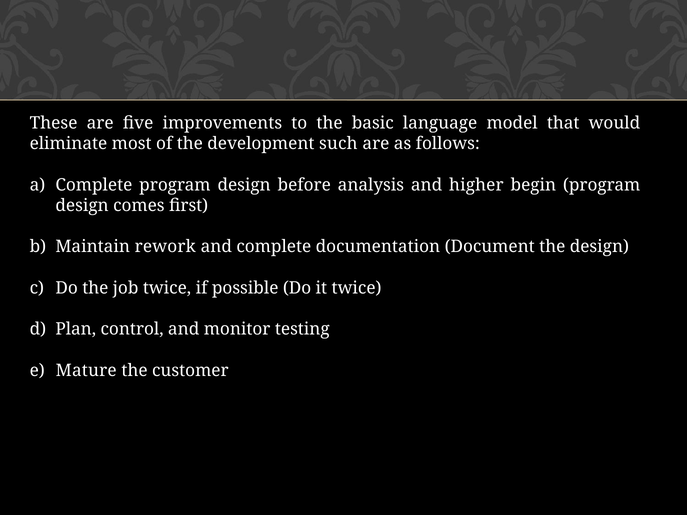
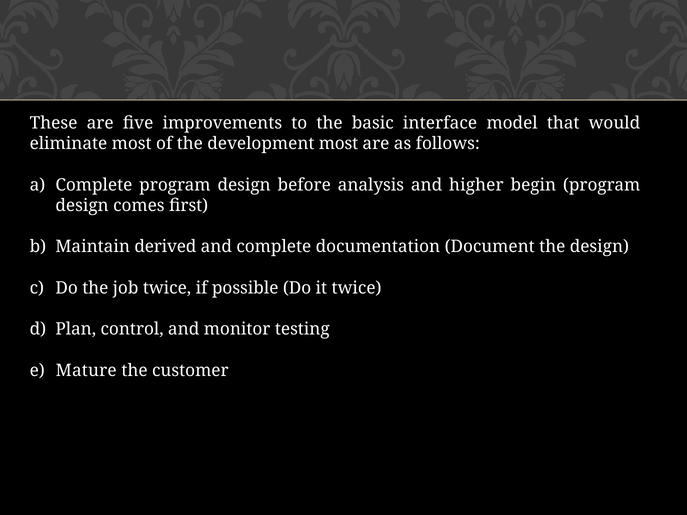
language: language -> interface
development such: such -> most
rework: rework -> derived
